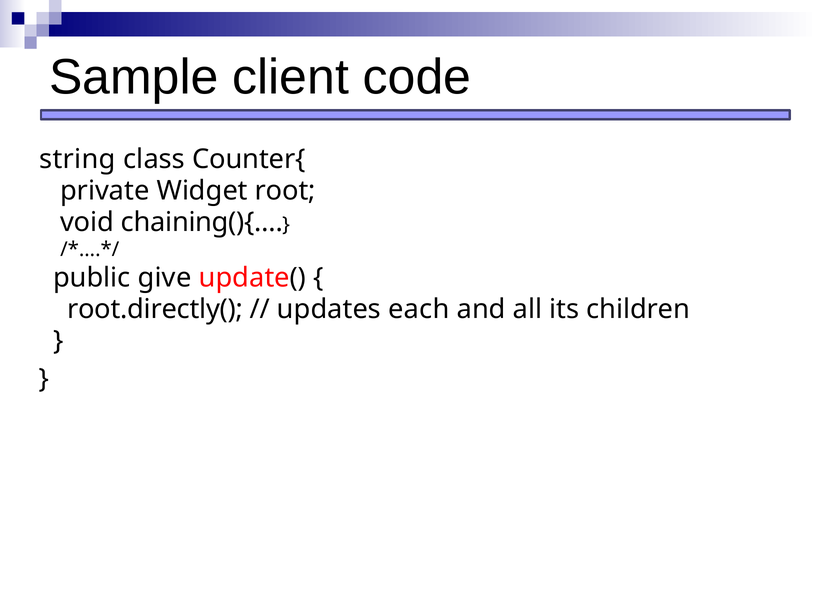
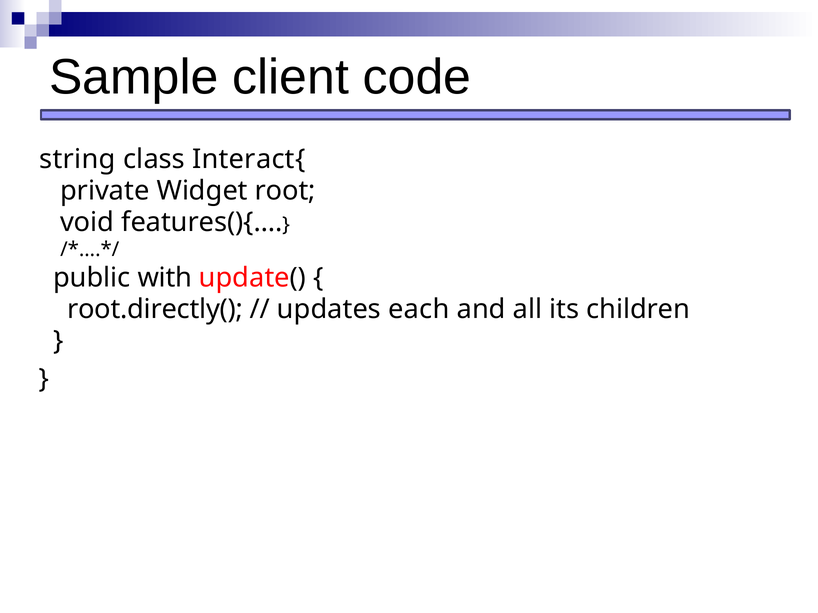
Counter{: Counter{ -> Interact{
chaining(){…: chaining(){… -> features(){…
give: give -> with
